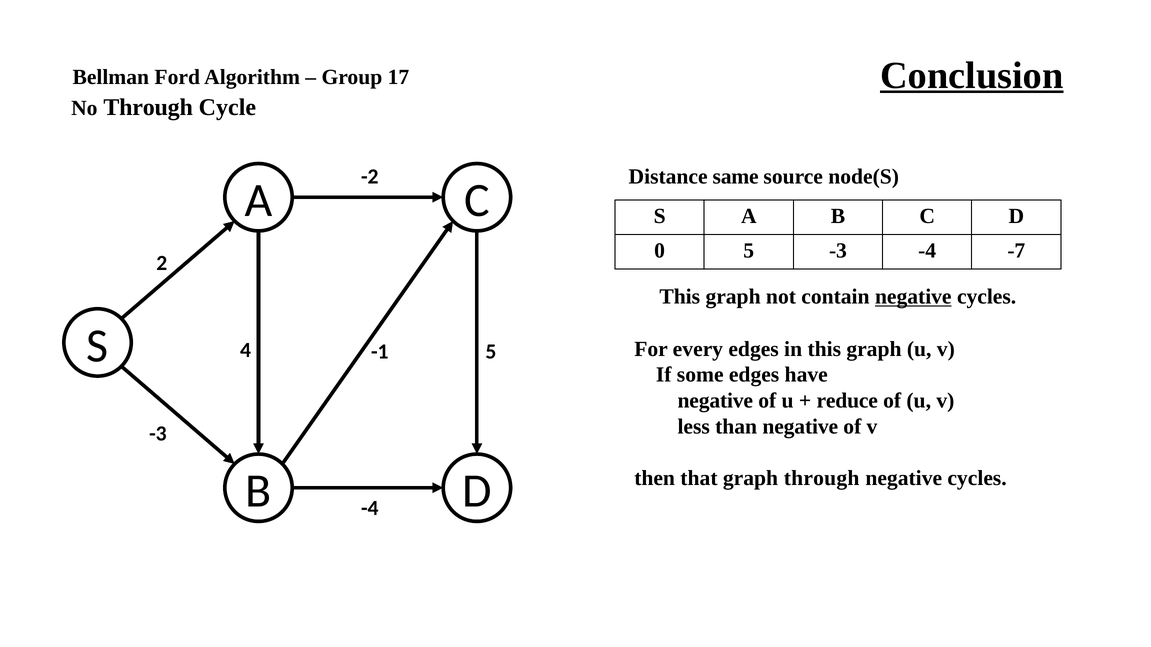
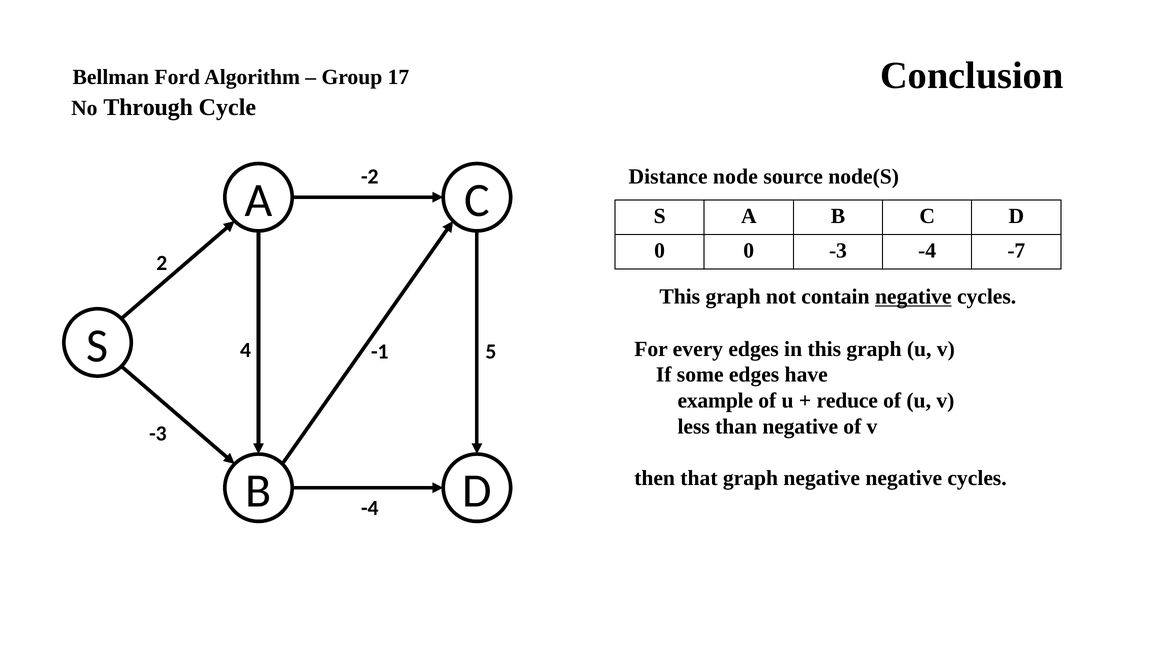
Conclusion underline: present -> none
same: same -> node
0 5: 5 -> 0
negative at (715, 401): negative -> example
graph through: through -> negative
